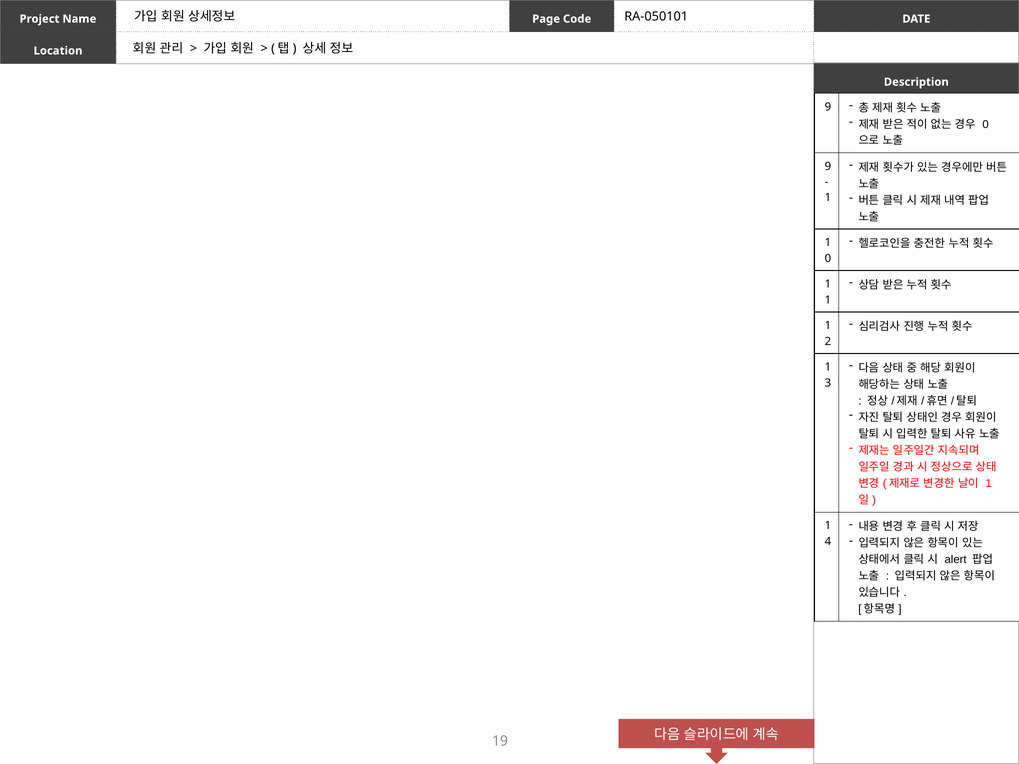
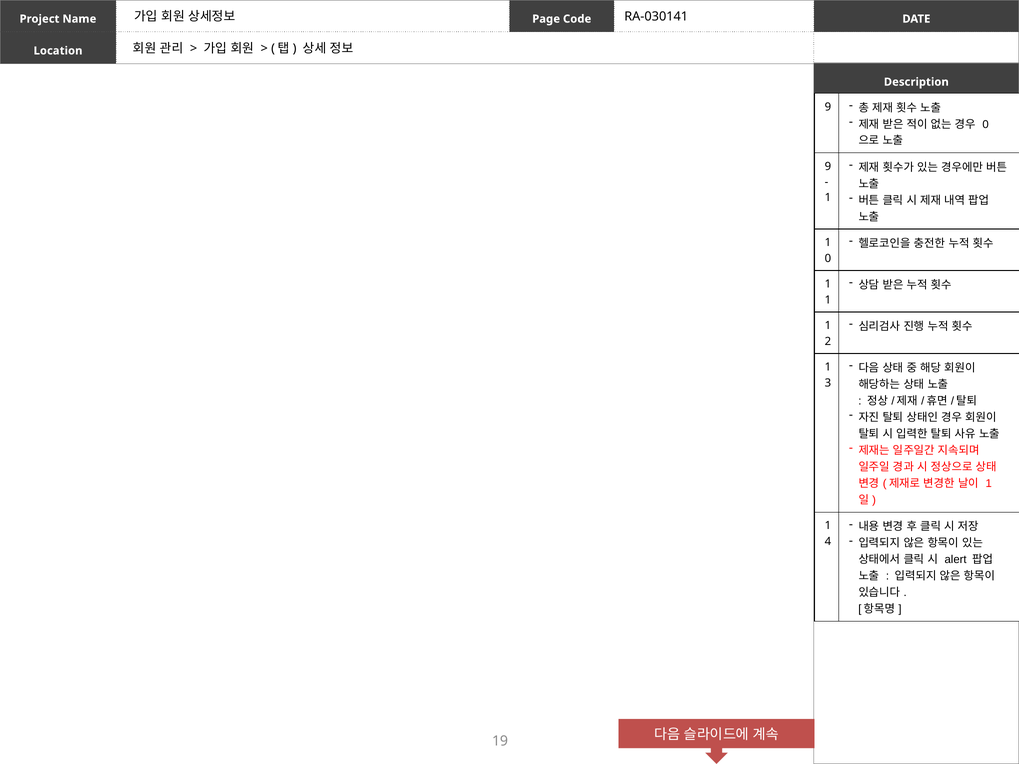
RA-050101: RA-050101 -> RA-030141
